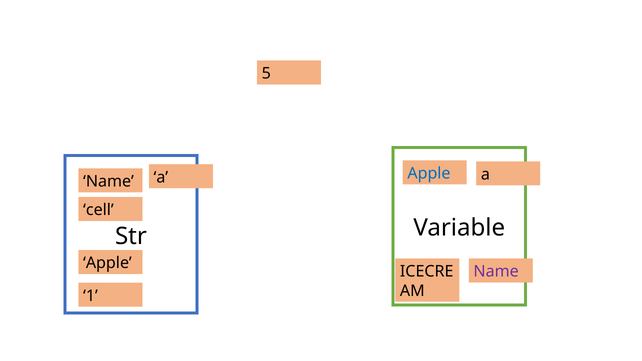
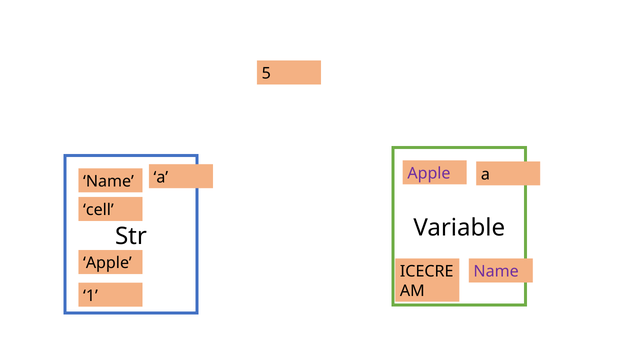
Apple at (429, 173) colour: blue -> purple
